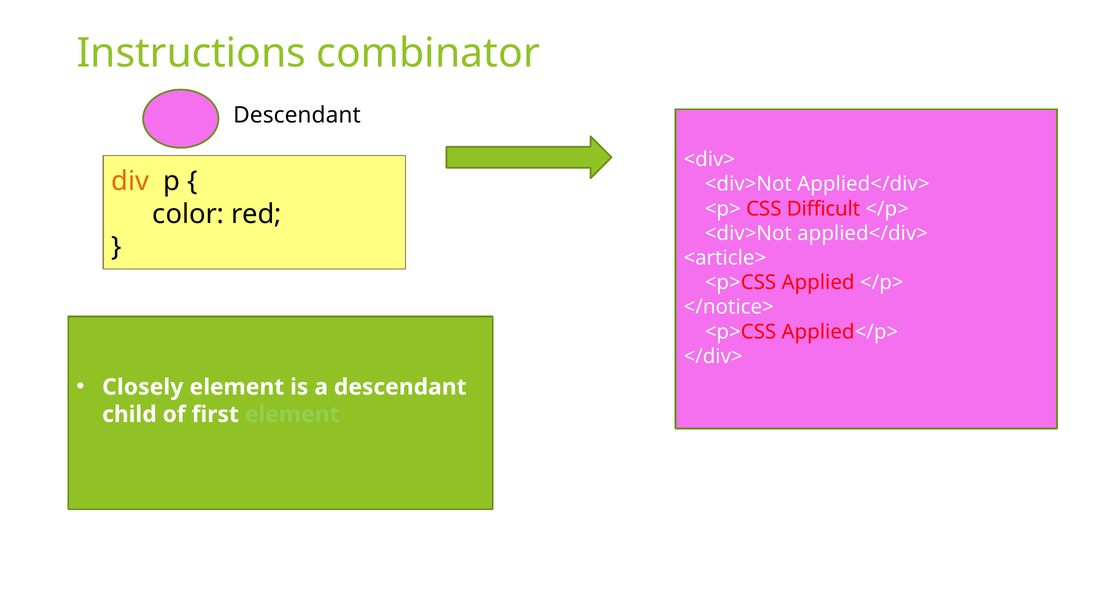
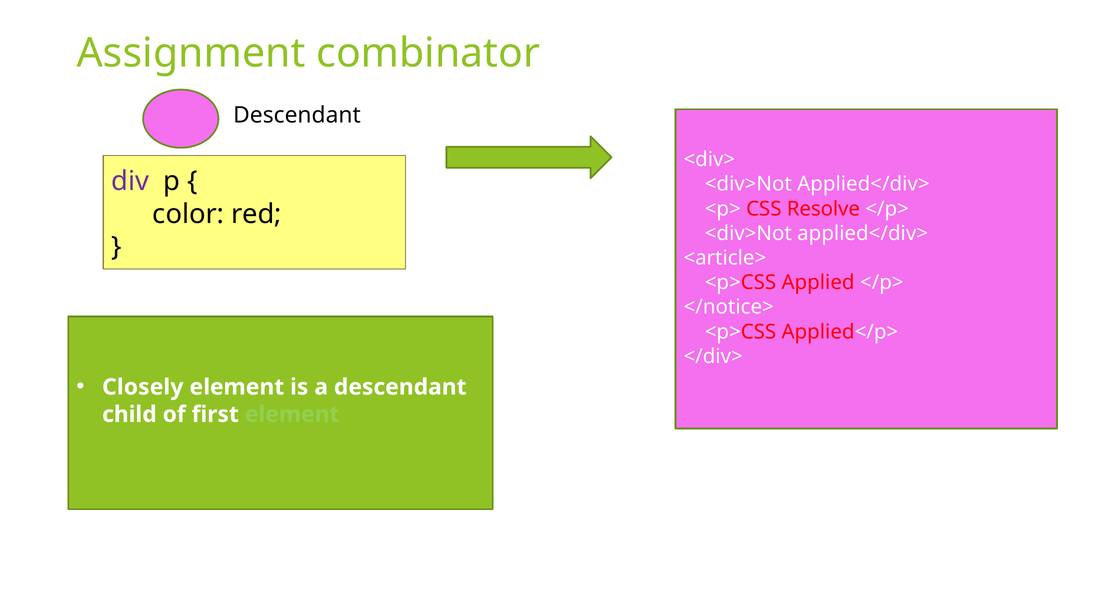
Instructions: Instructions -> Assignment
div colour: orange -> purple
Difficult: Difficult -> Resolve
